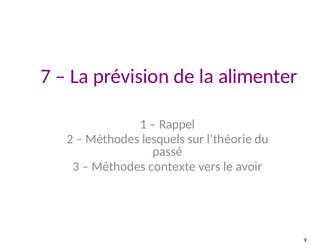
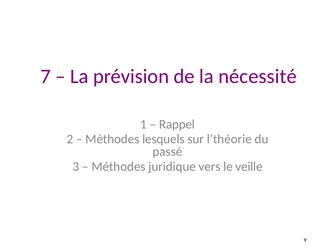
alimenter: alimenter -> nécessité
contexte: contexte -> juridique
avoir: avoir -> veille
